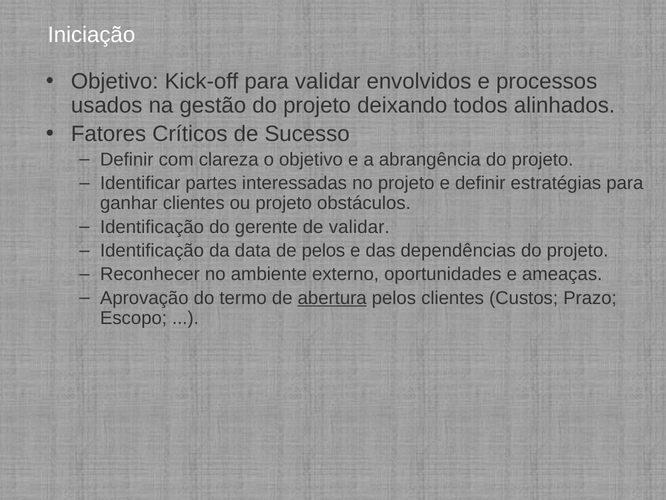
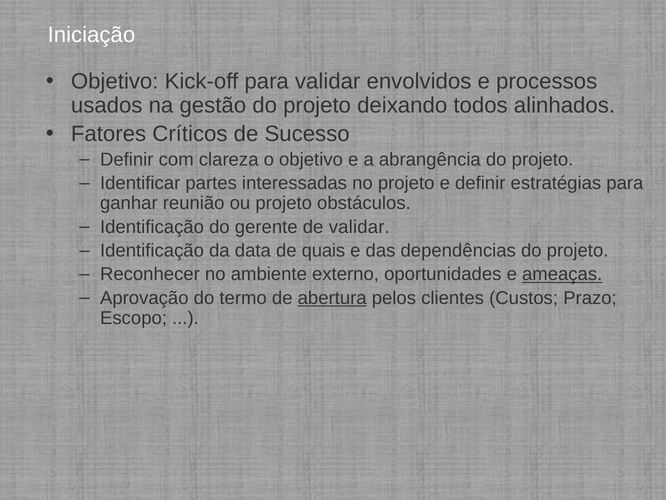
ganhar clientes: clientes -> reunião
de pelos: pelos -> quais
ameaças underline: none -> present
